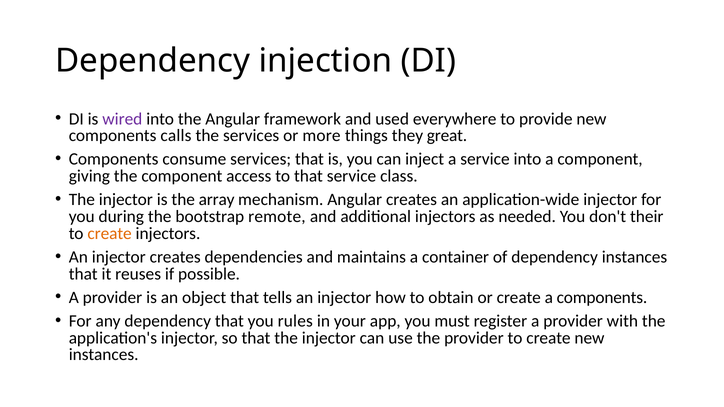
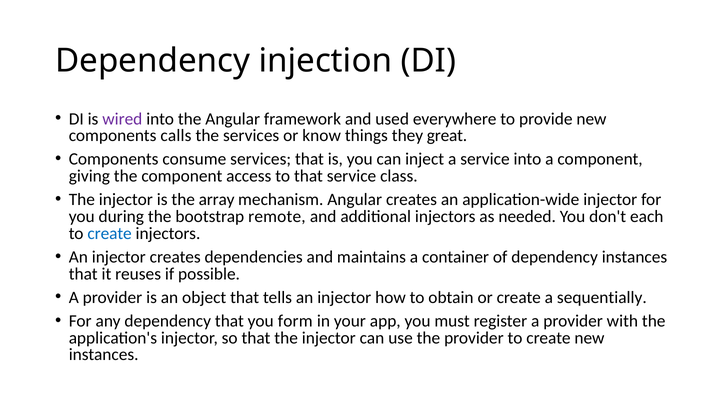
more: more -> know
their: their -> each
create at (110, 234) colour: orange -> blue
a components: components -> sequentially
rules: rules -> form
